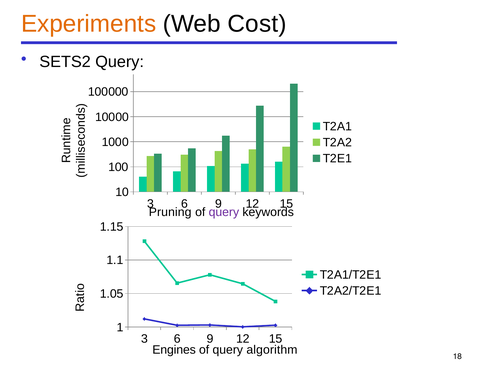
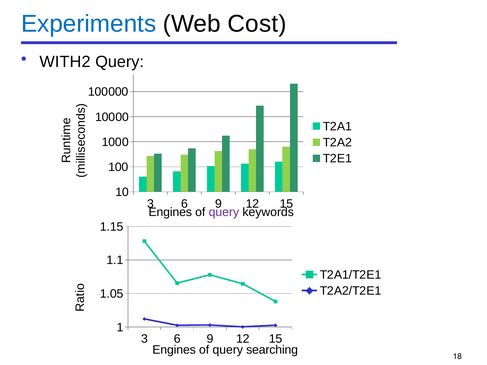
Experiments colour: orange -> blue
SETS2: SETS2 -> WITH2
Pruning at (170, 212): Pruning -> Engines
algorithm: algorithm -> searching
